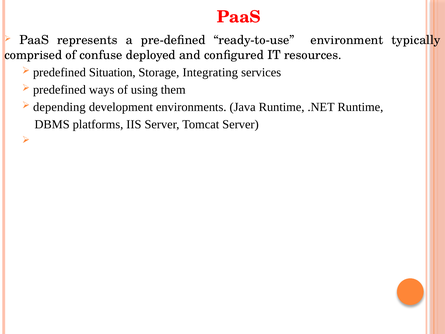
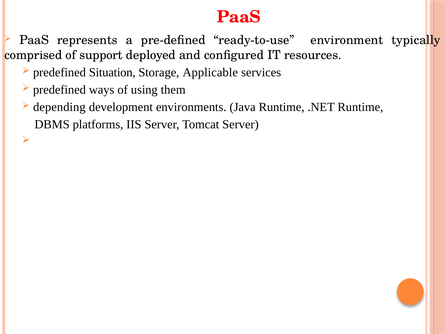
confuse: confuse -> support
Integrating: Integrating -> Applicable
